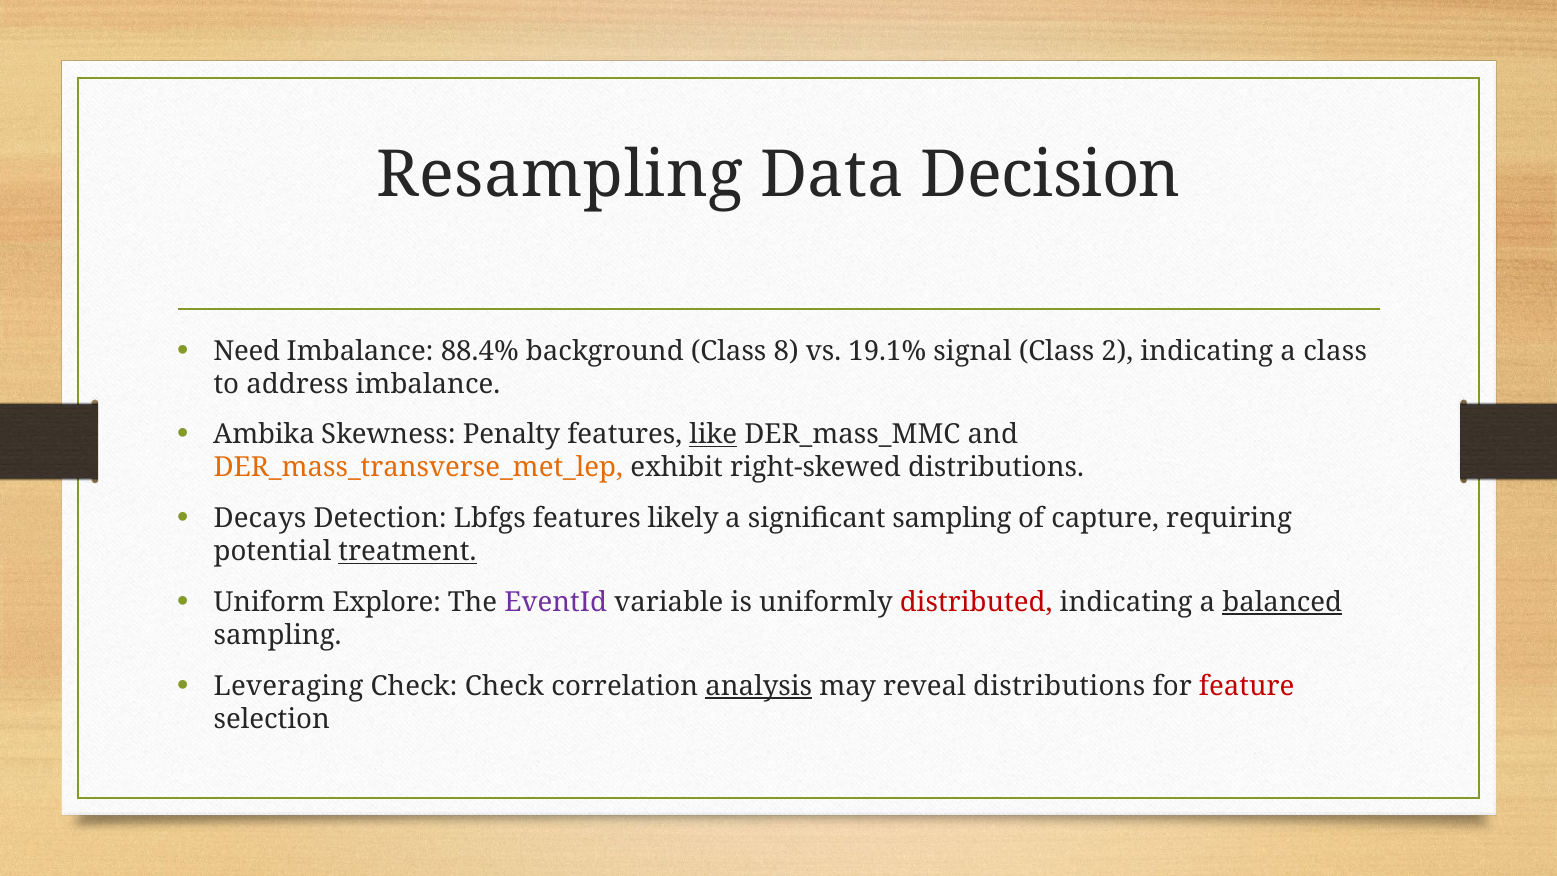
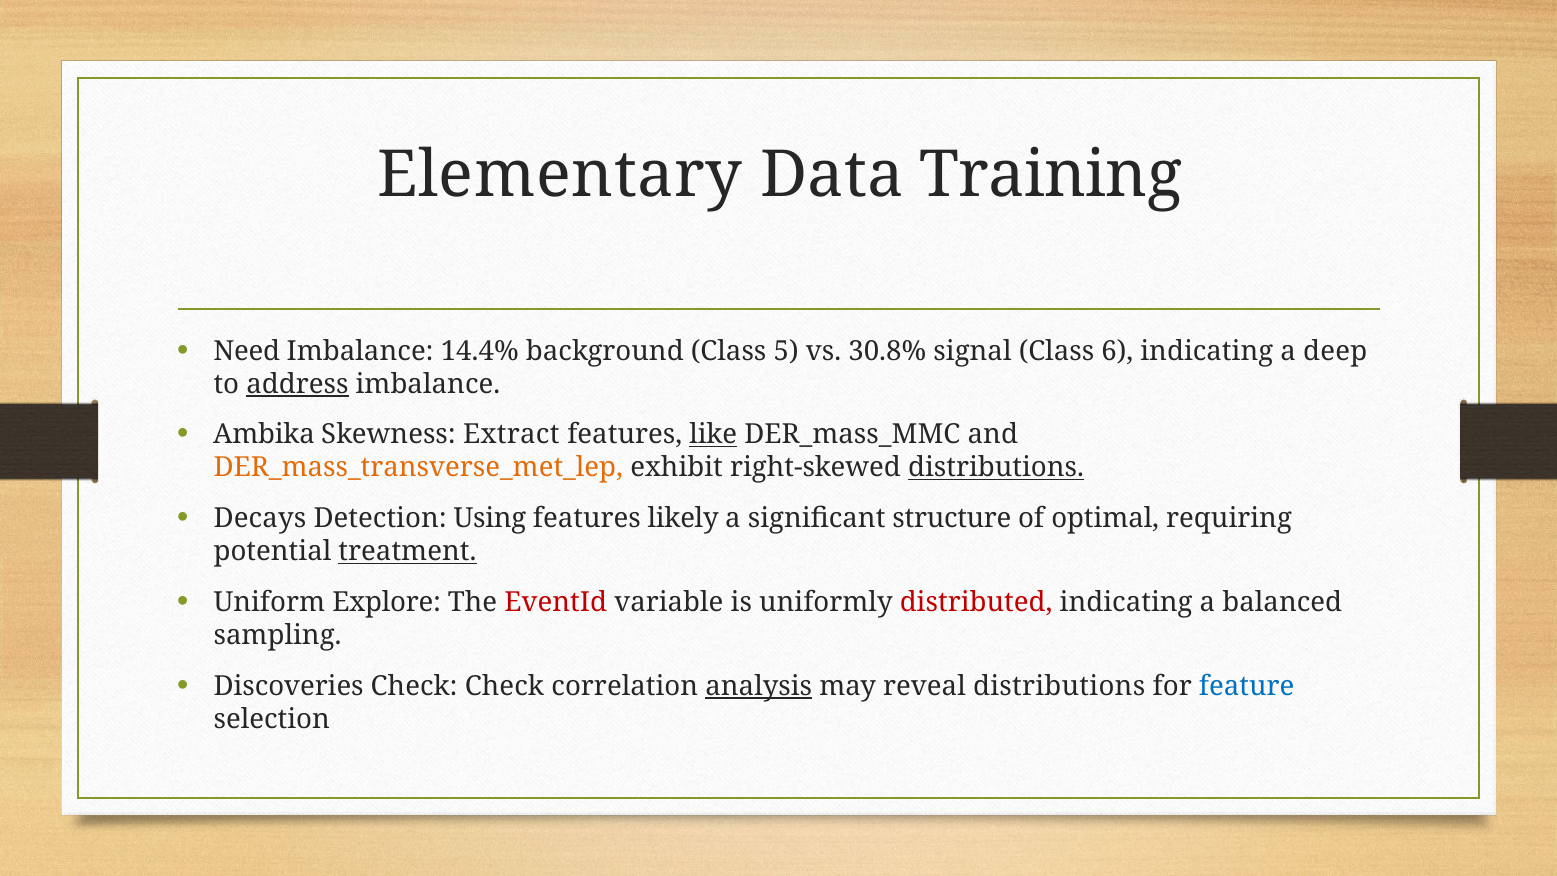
Resampling: Resampling -> Elementary
Decision: Decision -> Training
88.4%: 88.4% -> 14.4%
8: 8 -> 5
19.1%: 19.1% -> 30.8%
2: 2 -> 6
a class: class -> deep
address underline: none -> present
Penalty: Penalty -> Extract
distributions at (996, 468) underline: none -> present
Lbfgs: Lbfgs -> Using
significant sampling: sampling -> structure
capture: capture -> optimal
EventId colour: purple -> red
balanced underline: present -> none
Leveraging: Leveraging -> Discoveries
feature colour: red -> blue
